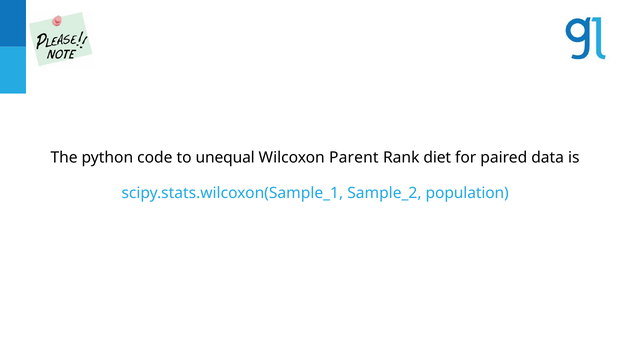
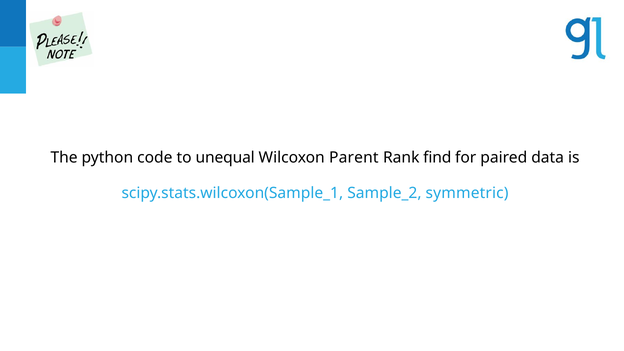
diet: diet -> find
population: population -> symmetric
